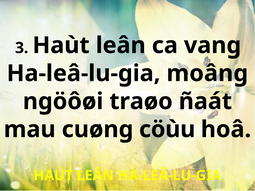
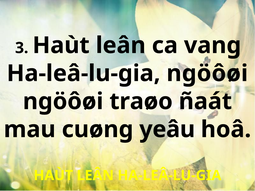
Ha-leâ-lu-gia moâng: moâng -> ngöôøi
cöùu: cöùu -> yeâu
